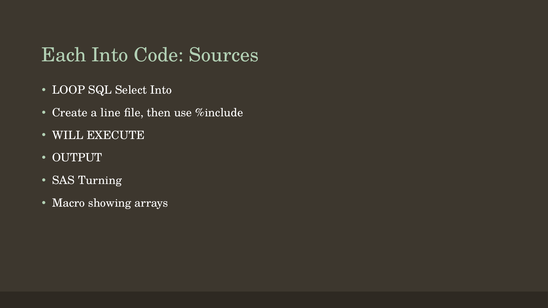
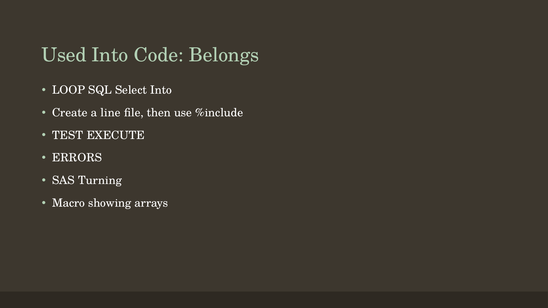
Each: Each -> Used
Sources: Sources -> Belongs
WILL: WILL -> TEST
OUTPUT: OUTPUT -> ERRORS
